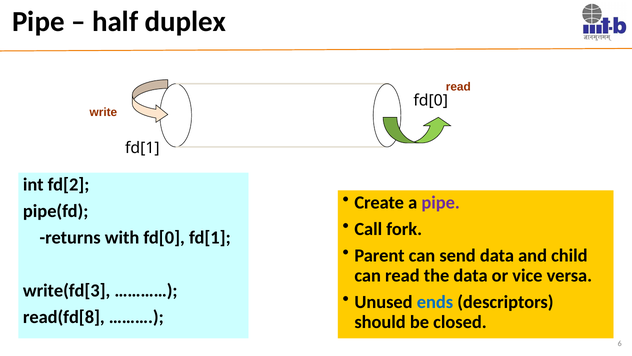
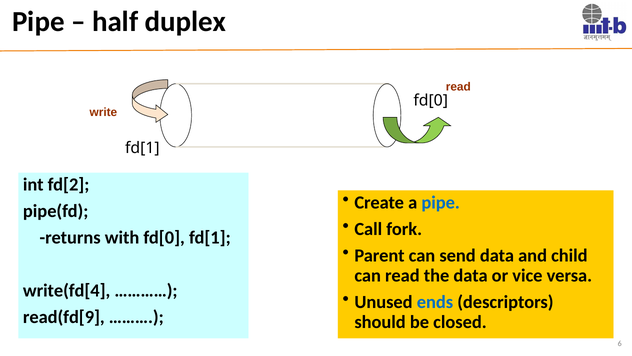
pipe at (441, 202) colour: purple -> blue
write(fd[3: write(fd[3 -> write(fd[4
read(fd[8: read(fd[8 -> read(fd[9
